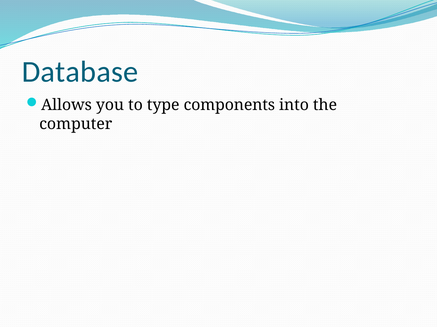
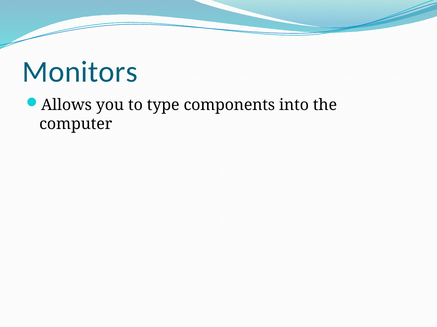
Database: Database -> Monitors
